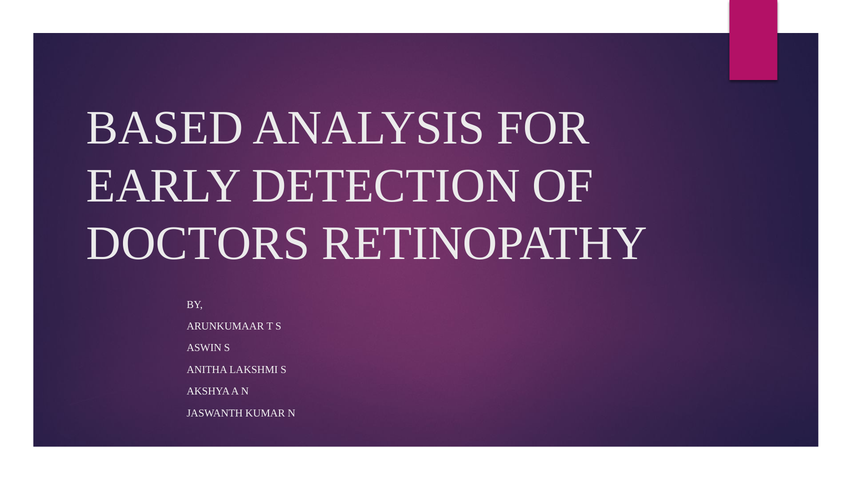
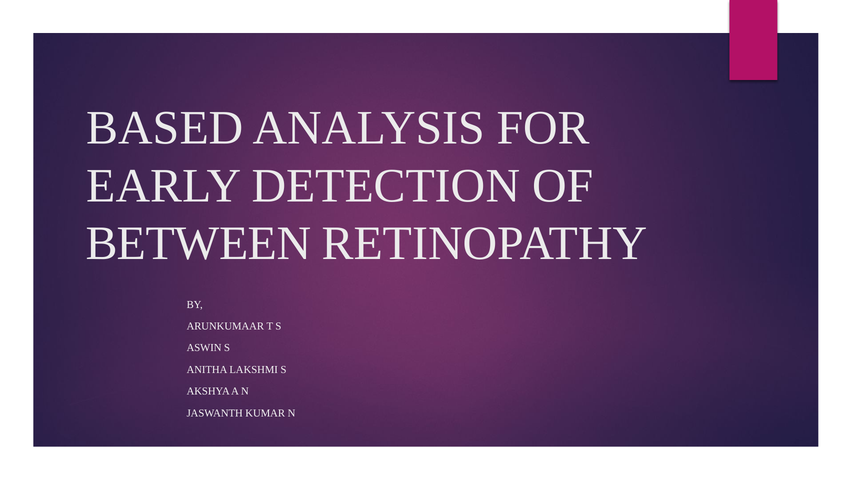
DOCTORS: DOCTORS -> BETWEEN
